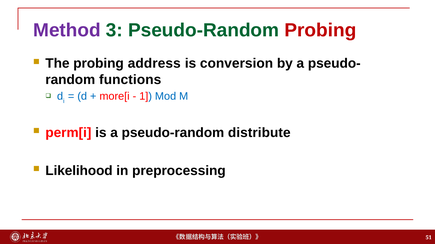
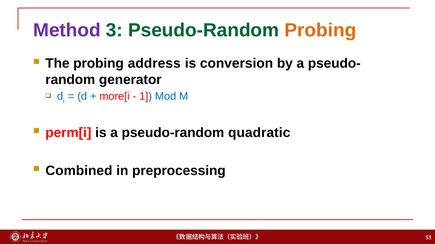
Probing at (320, 30) colour: red -> orange
functions: functions -> generator
distribute: distribute -> quadratic
Likelihood: Likelihood -> Combined
